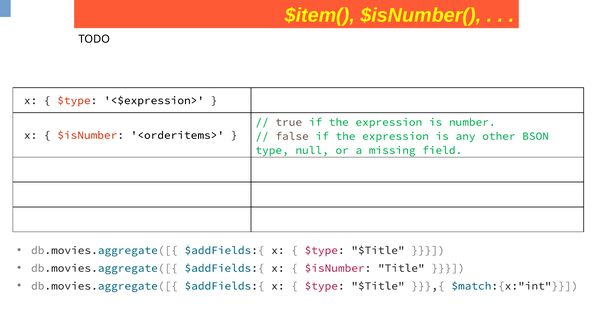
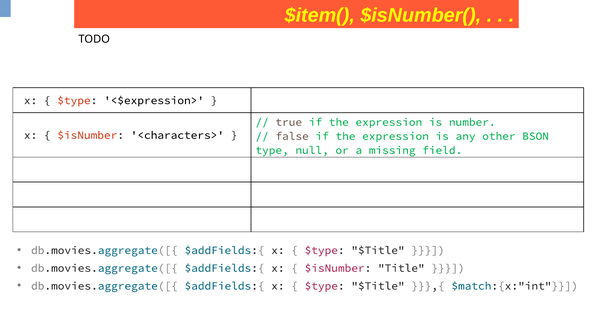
<orderitems>: <orderitems> -> <characters>
